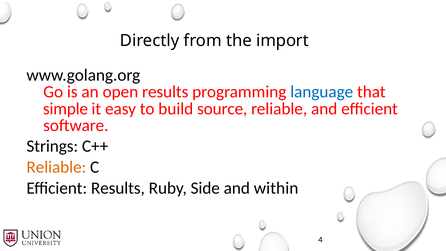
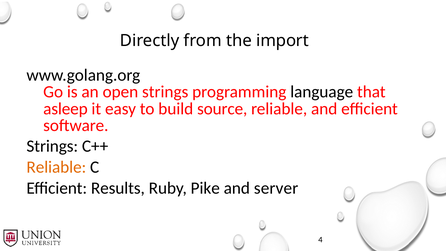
open results: results -> strings
language colour: blue -> black
simple: simple -> asleep
Side: Side -> Pike
within: within -> server
